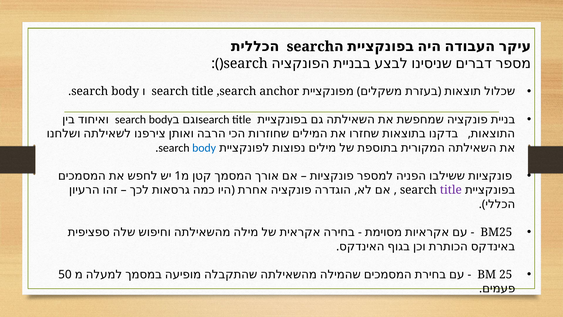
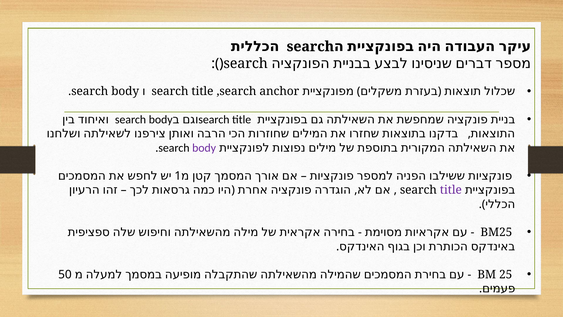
body at (204, 148) colour: blue -> purple
